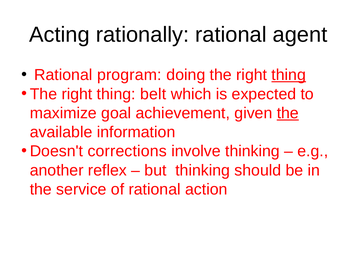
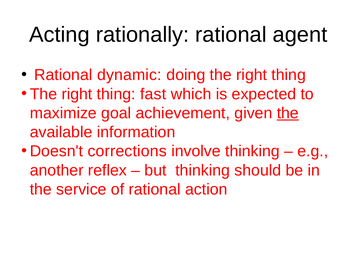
program: program -> dynamic
thing at (289, 75) underline: present -> none
belt: belt -> fast
